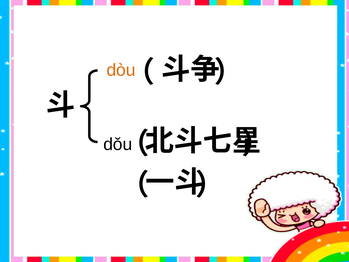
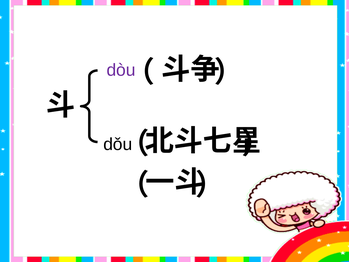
dòu colour: orange -> purple
